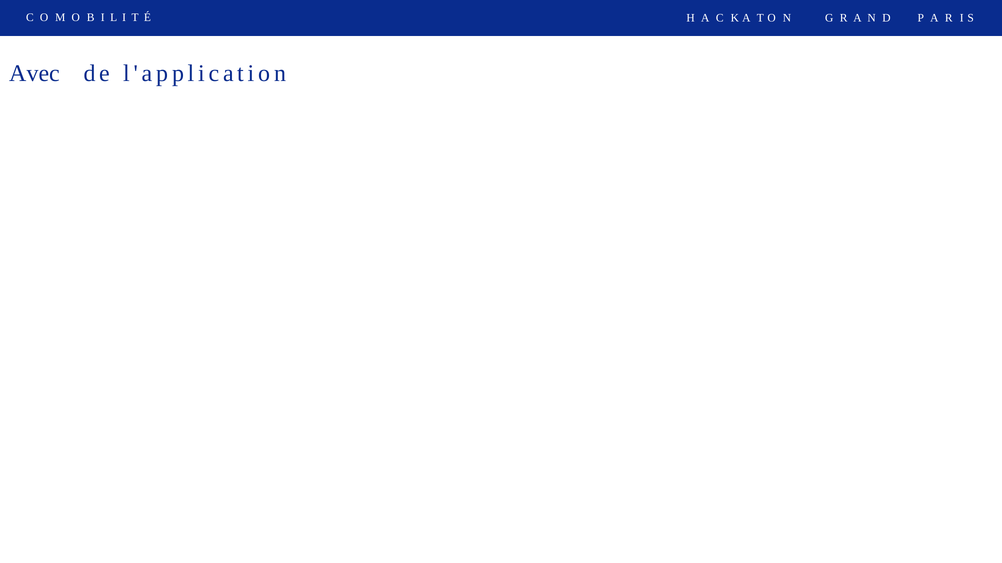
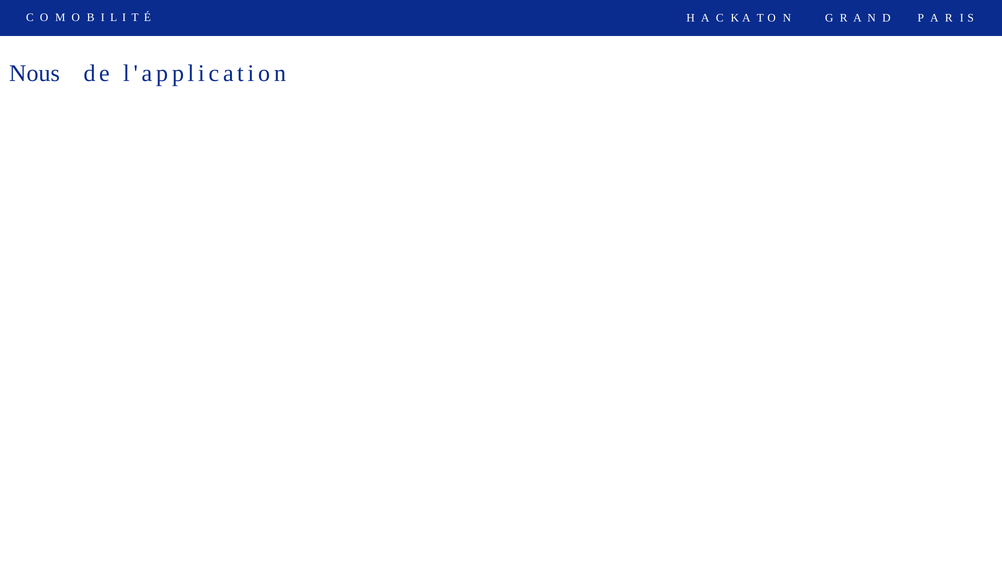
Avec: Avec -> Nous
